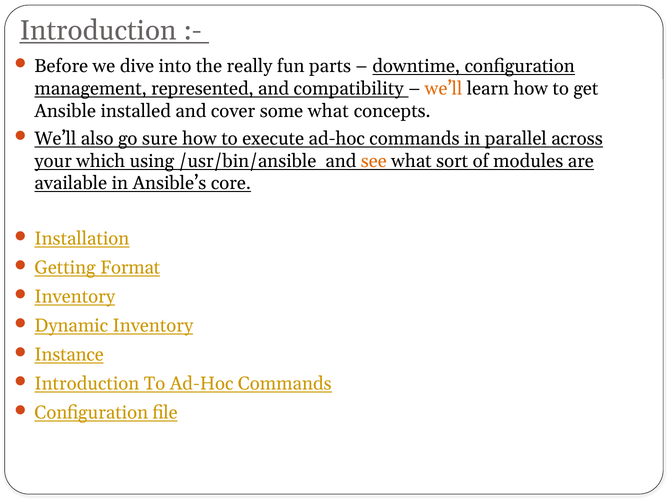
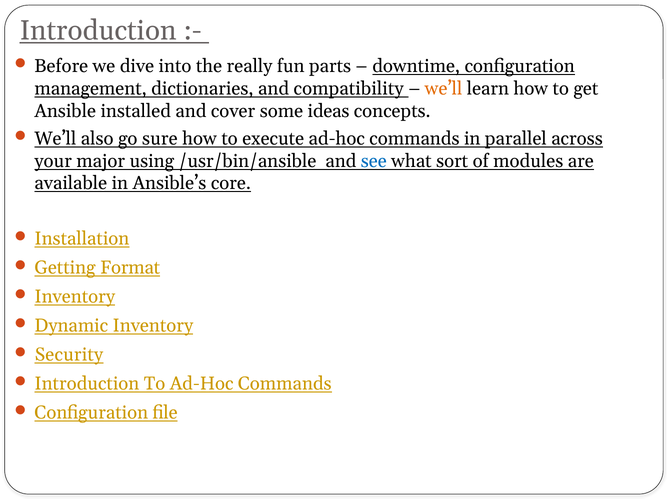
represented: represented -> dictionaries
some what: what -> ideas
which: which -> major
see colour: orange -> blue
Instance: Instance -> Security
